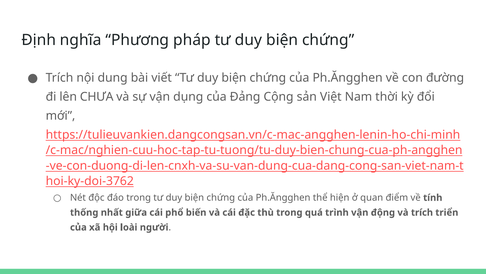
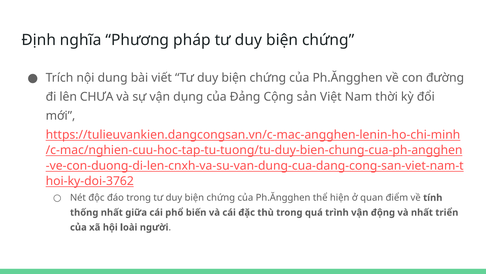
và trích: trích -> nhất
